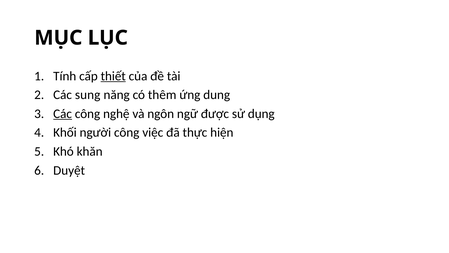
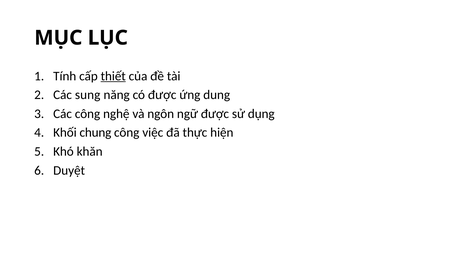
có thêm: thêm -> được
Các at (63, 114) underline: present -> none
người: người -> chung
